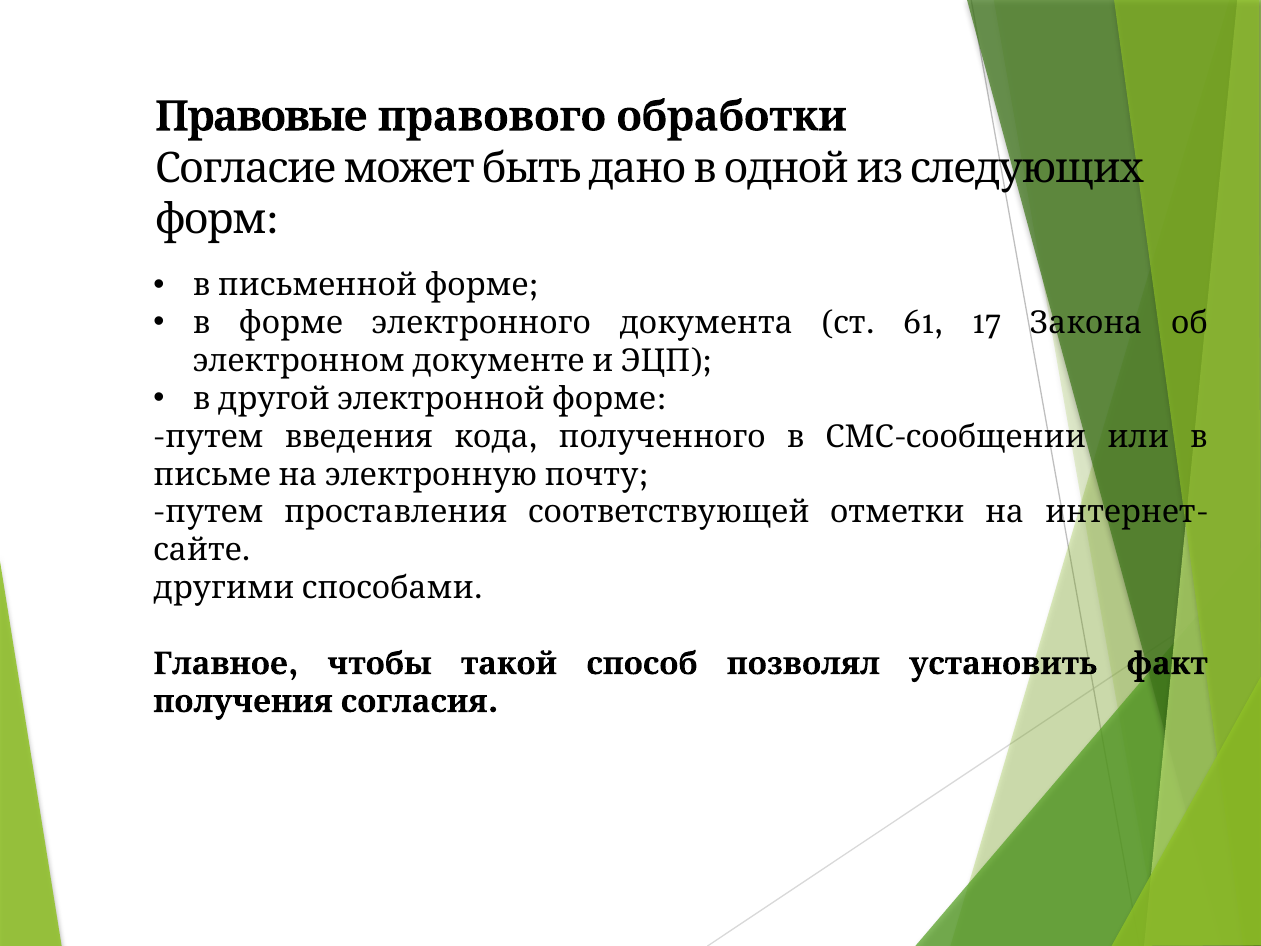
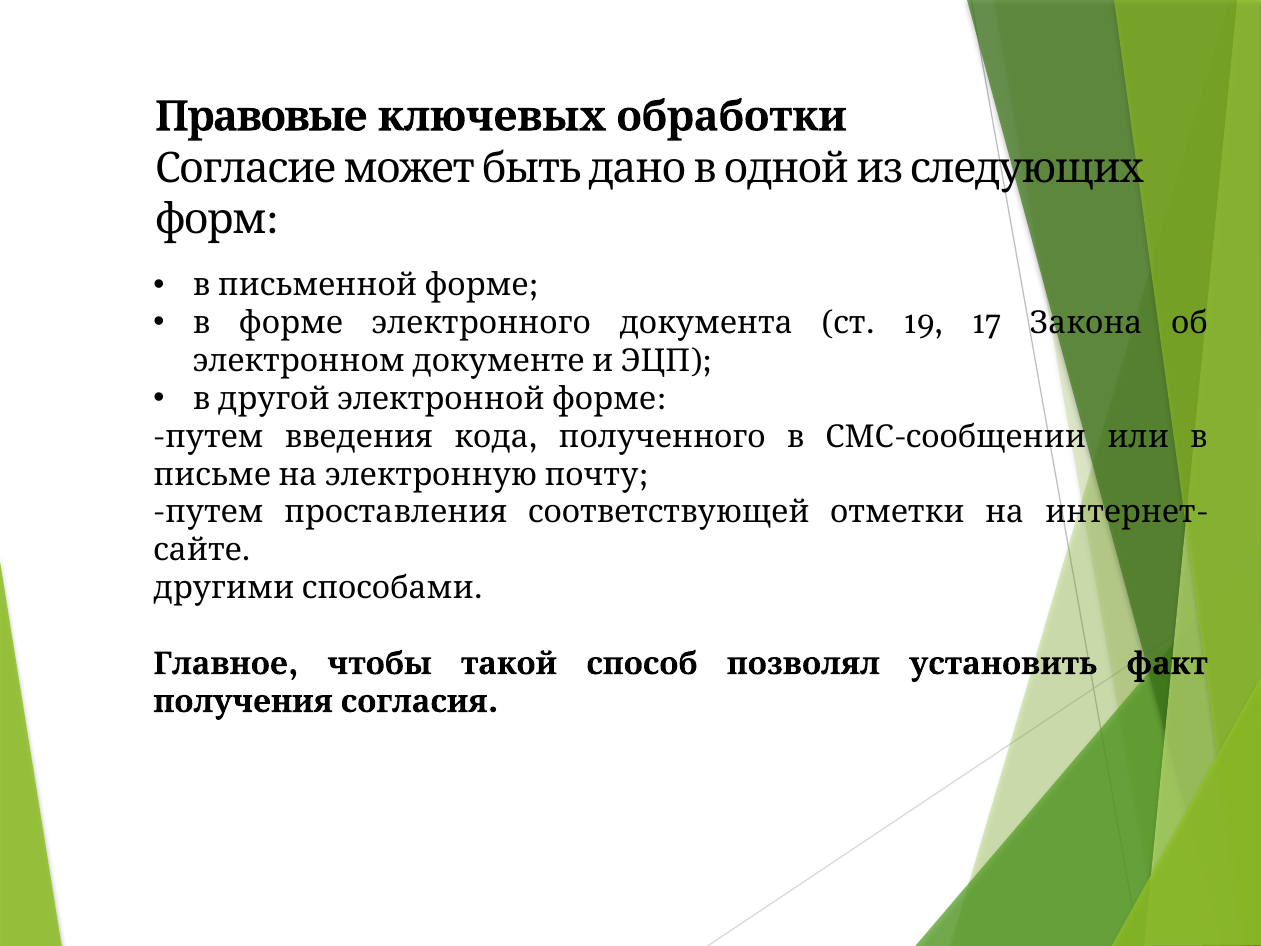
правового: правового -> ключевых
61: 61 -> 19
